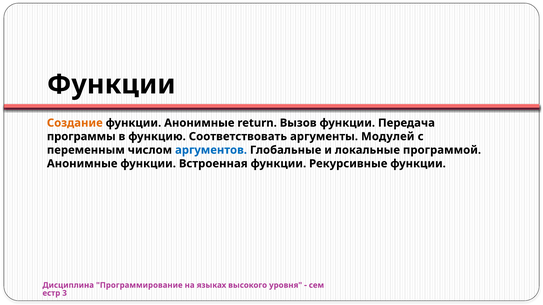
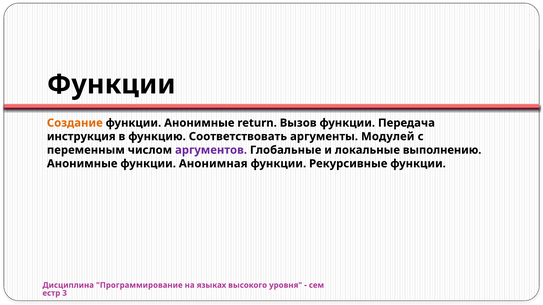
программы: программы -> инструкция
аргументов colour: blue -> purple
программой: программой -> выполнению
Встроенная: Встроенная -> Анонимная
